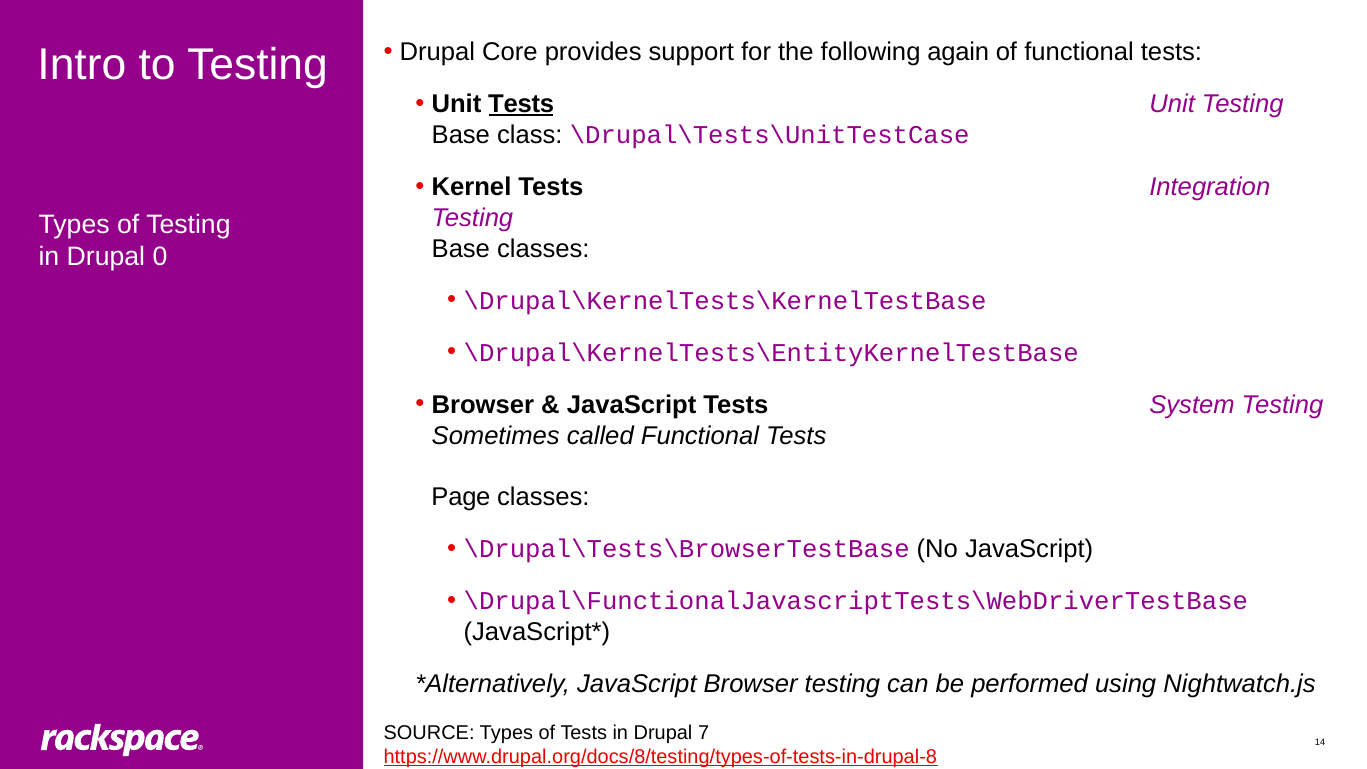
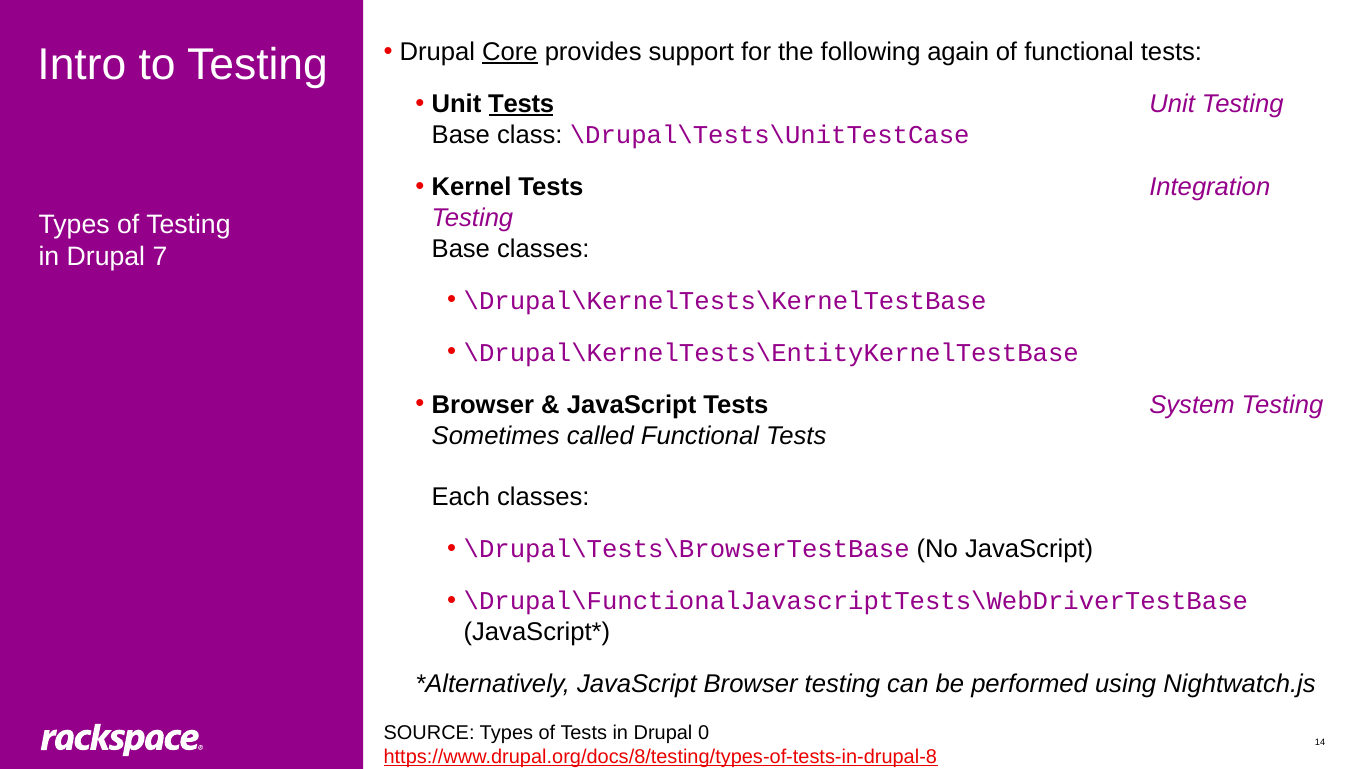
Core underline: none -> present
0: 0 -> 7
Page: Page -> Each
7: 7 -> 0
